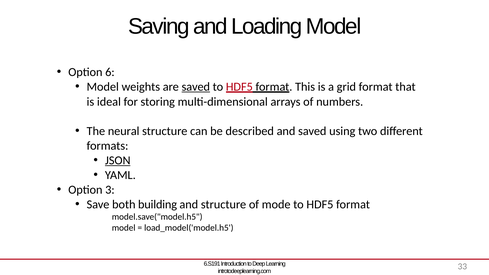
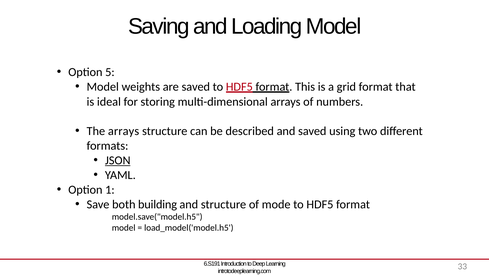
6: 6 -> 5
saved at (196, 87) underline: present -> none
The neural: neural -> arrays
3: 3 -> 1
